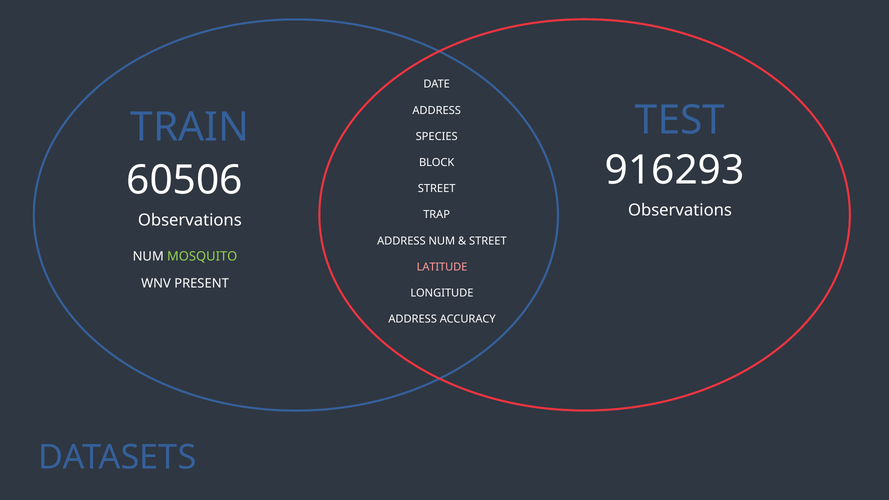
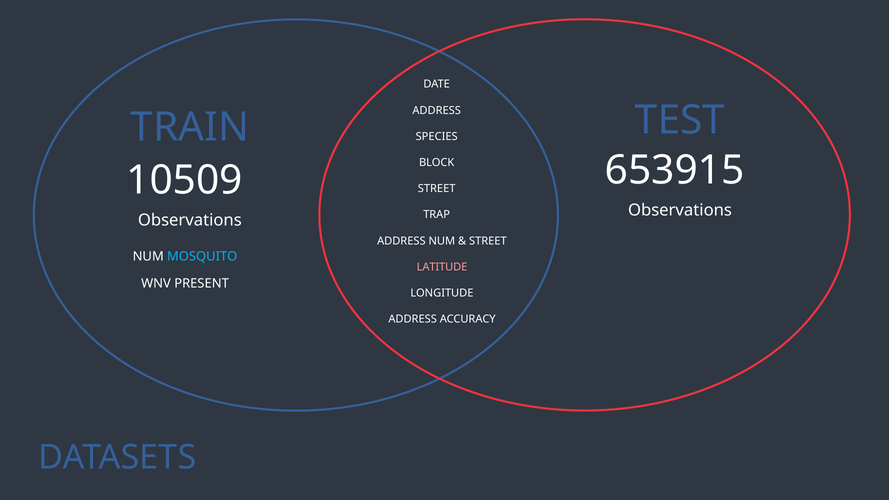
916293: 916293 -> 653915
60506: 60506 -> 10509
MOSQUITO colour: light green -> light blue
